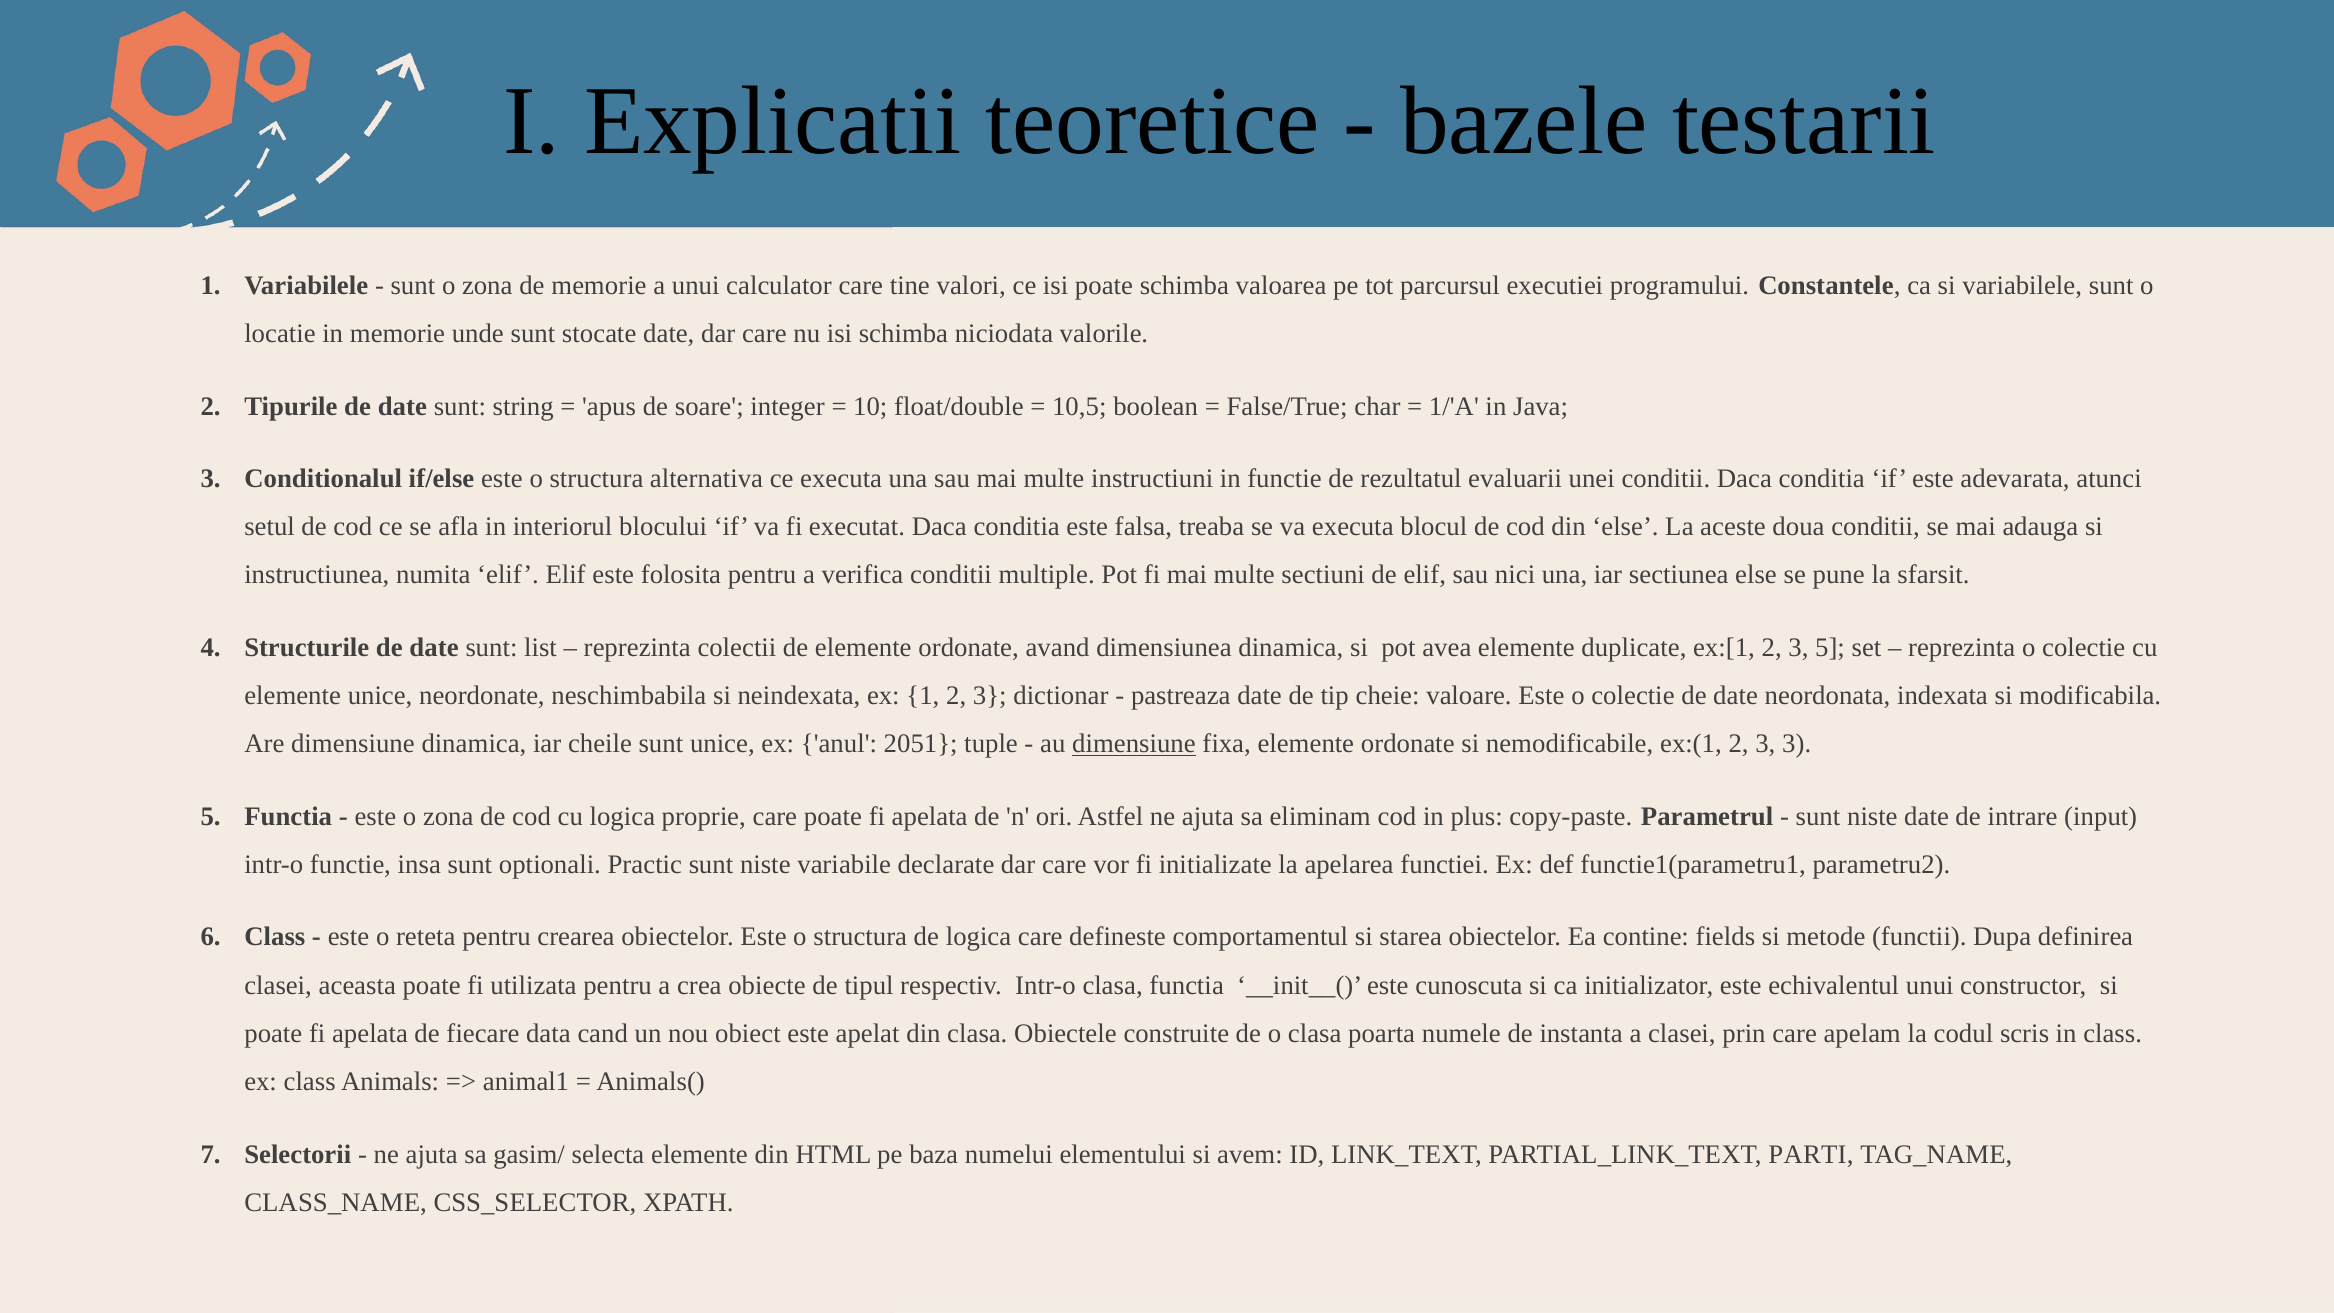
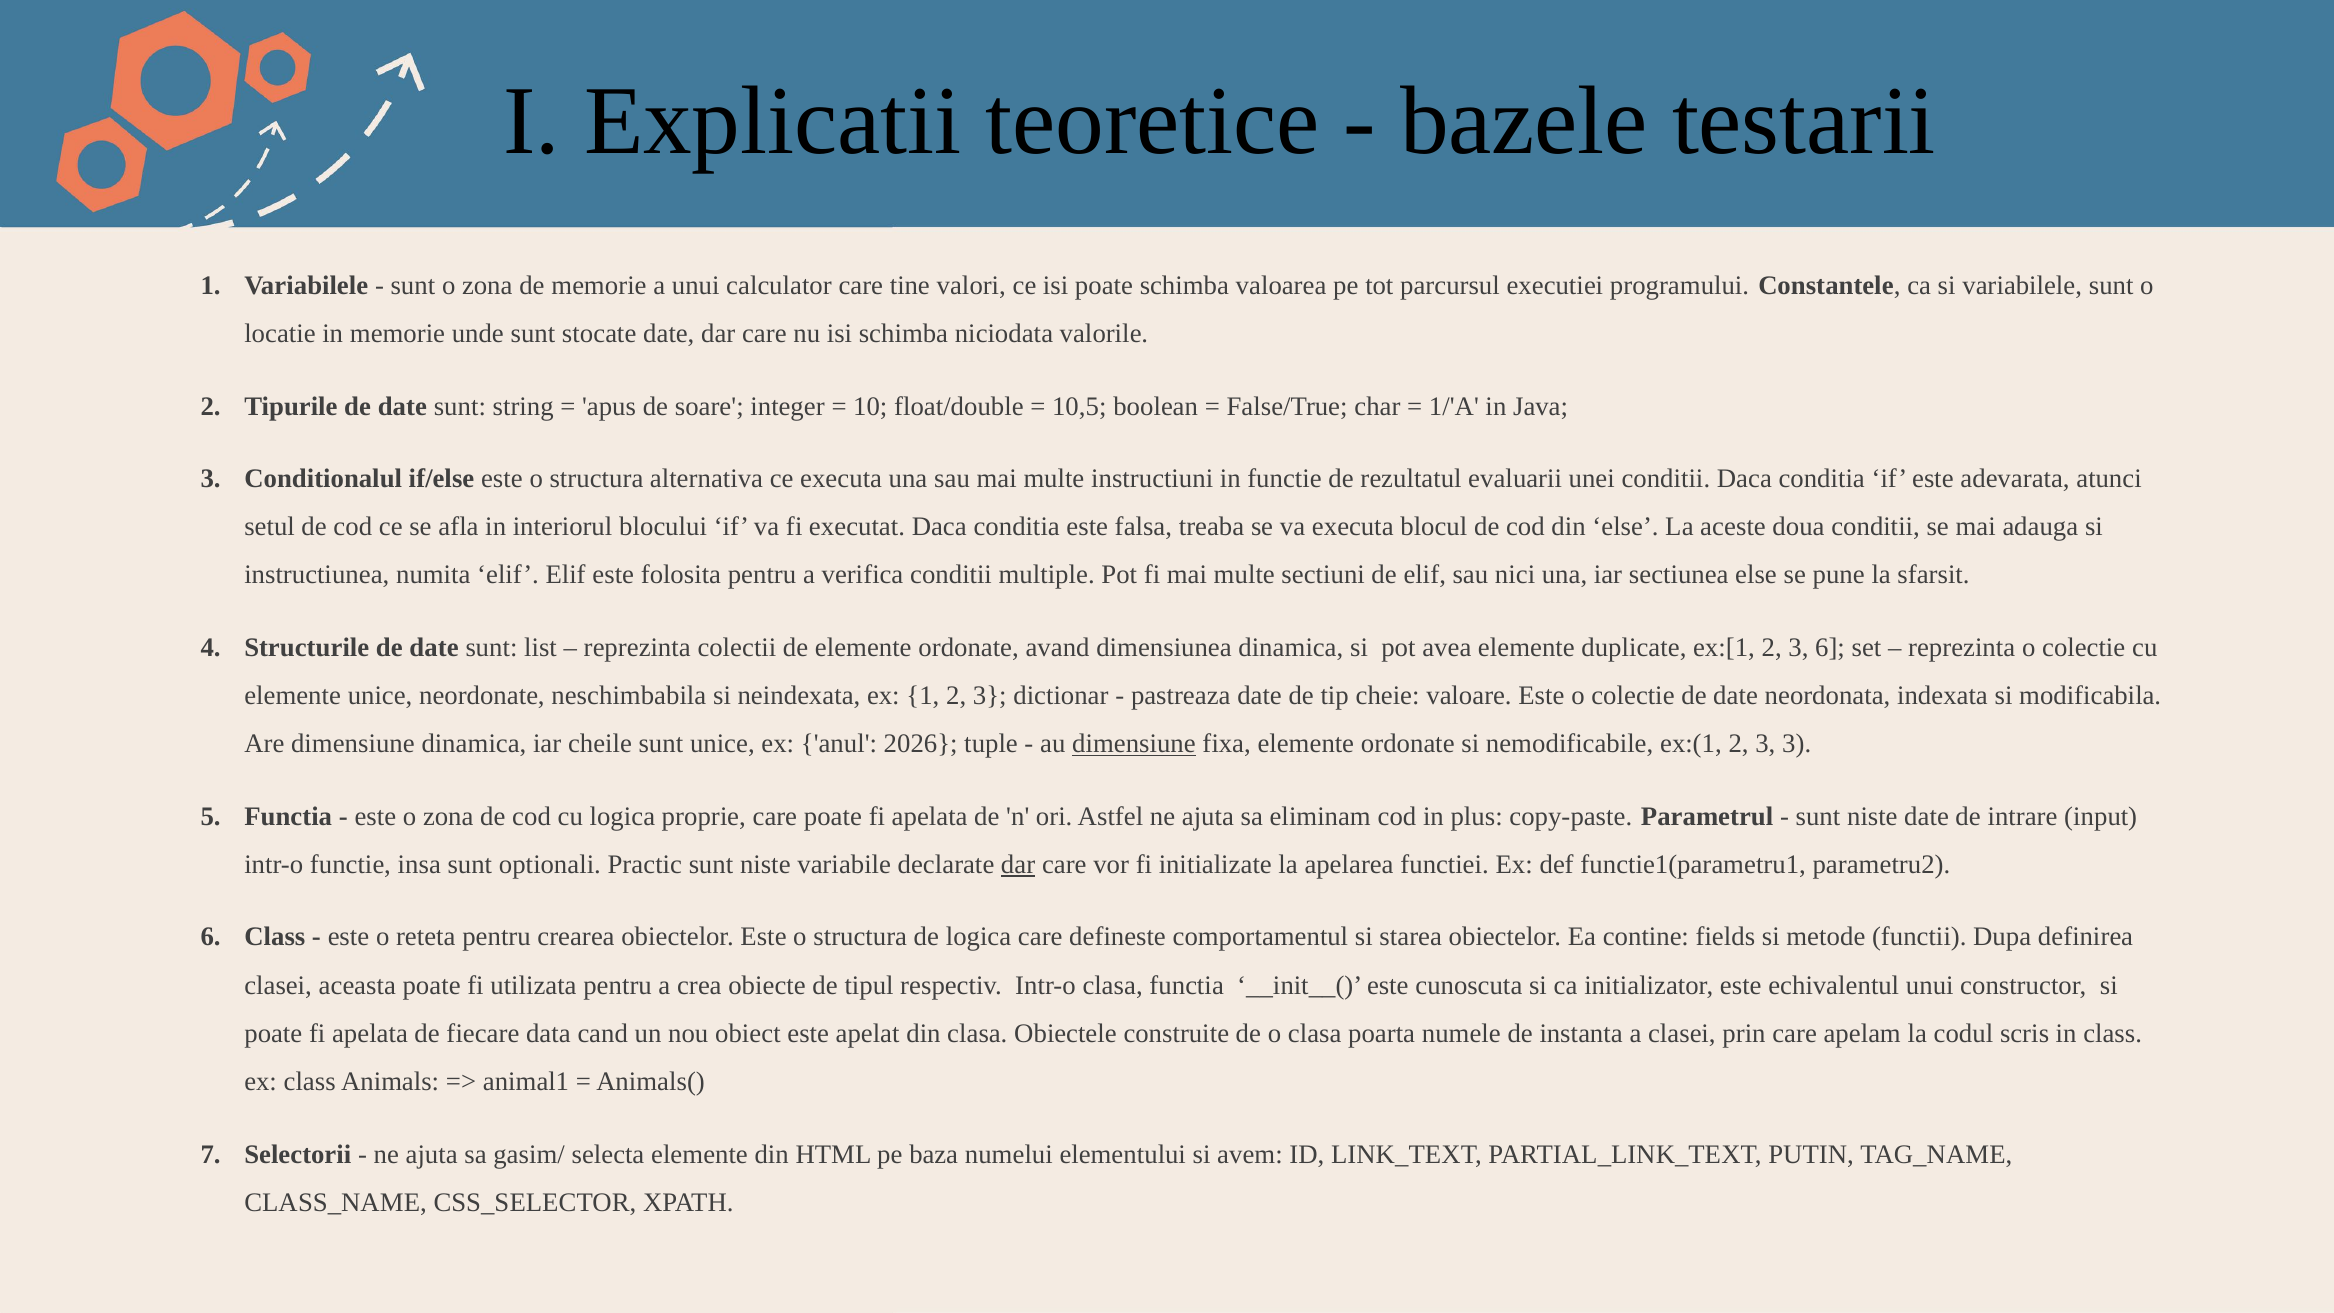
2 3 5: 5 -> 6
2051: 2051 -> 2026
dar at (1018, 865) underline: none -> present
PARTI: PARTI -> PUTIN
